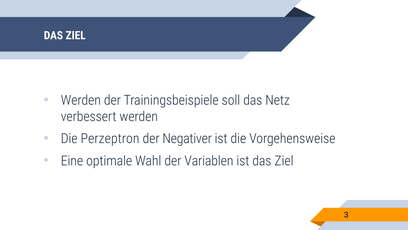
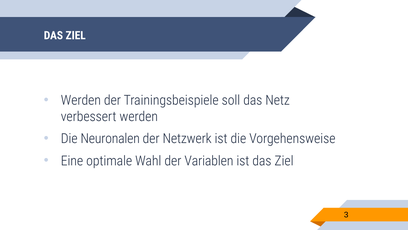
Perzeptron: Perzeptron -> Neuronalen
Negativer: Negativer -> Netzwerk
